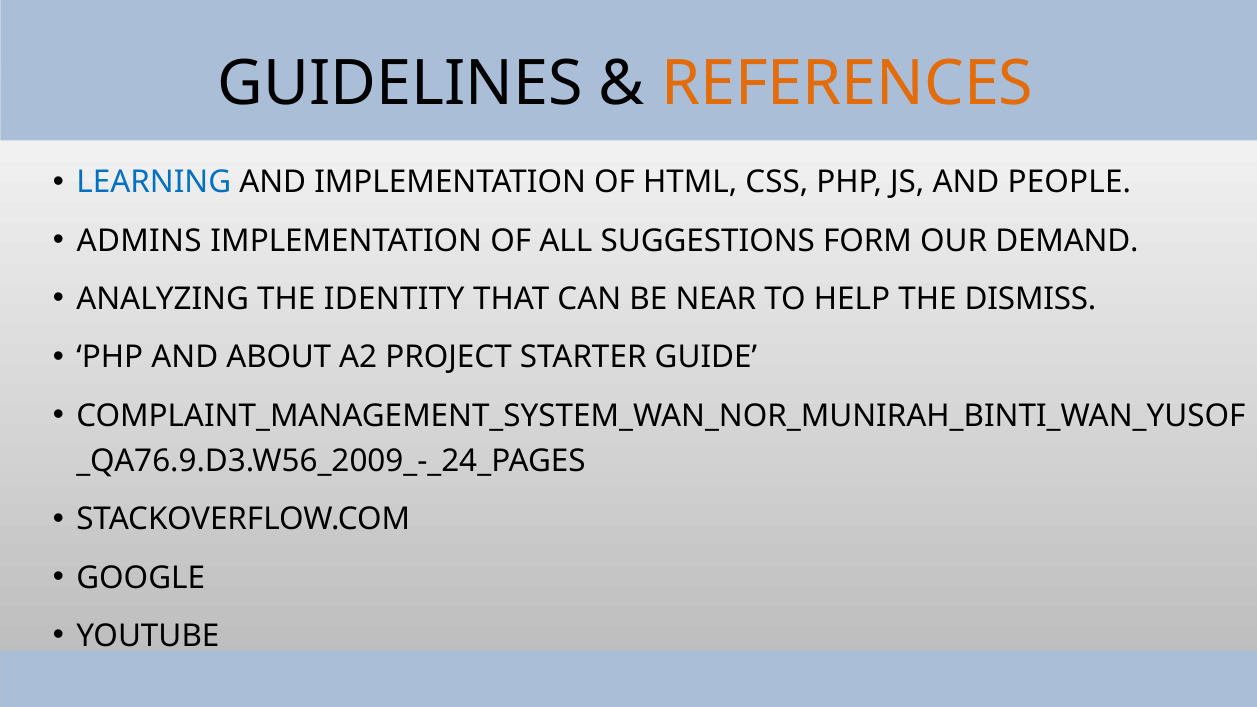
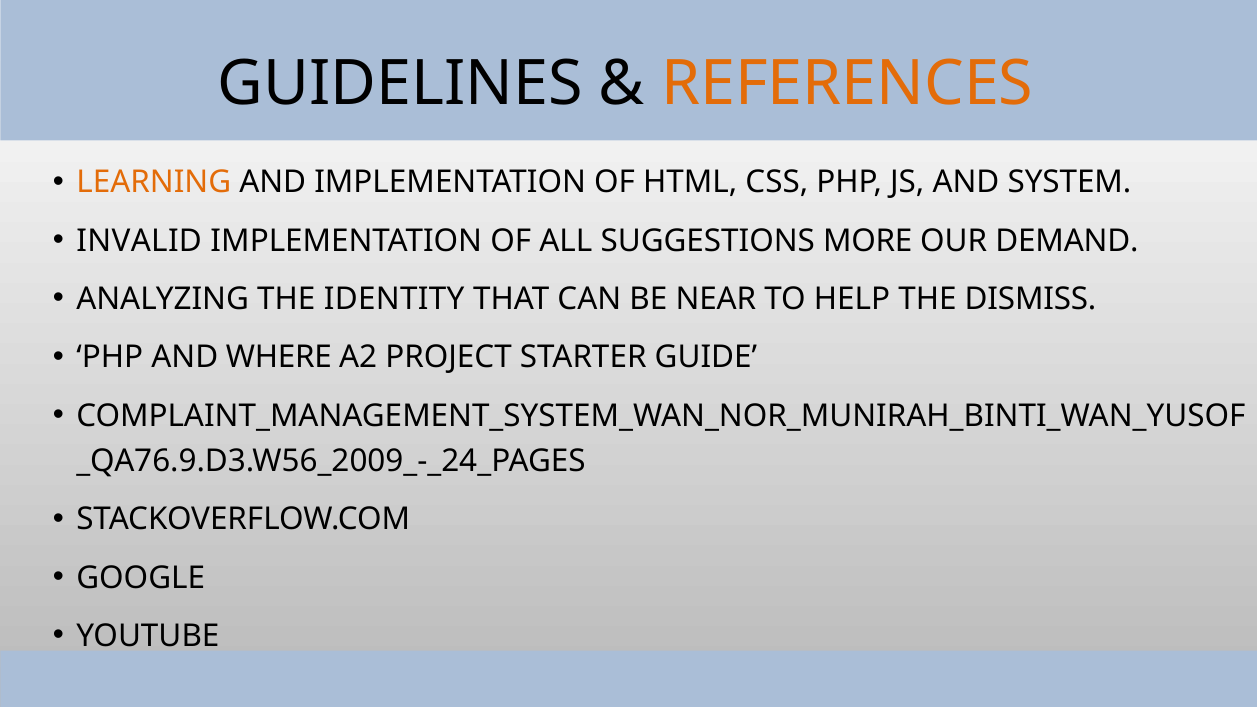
LEARNING colour: blue -> orange
PEOPLE: PEOPLE -> SYSTEM
ADMINS: ADMINS -> INVALID
FORM: FORM -> MORE
ABOUT: ABOUT -> WHERE
